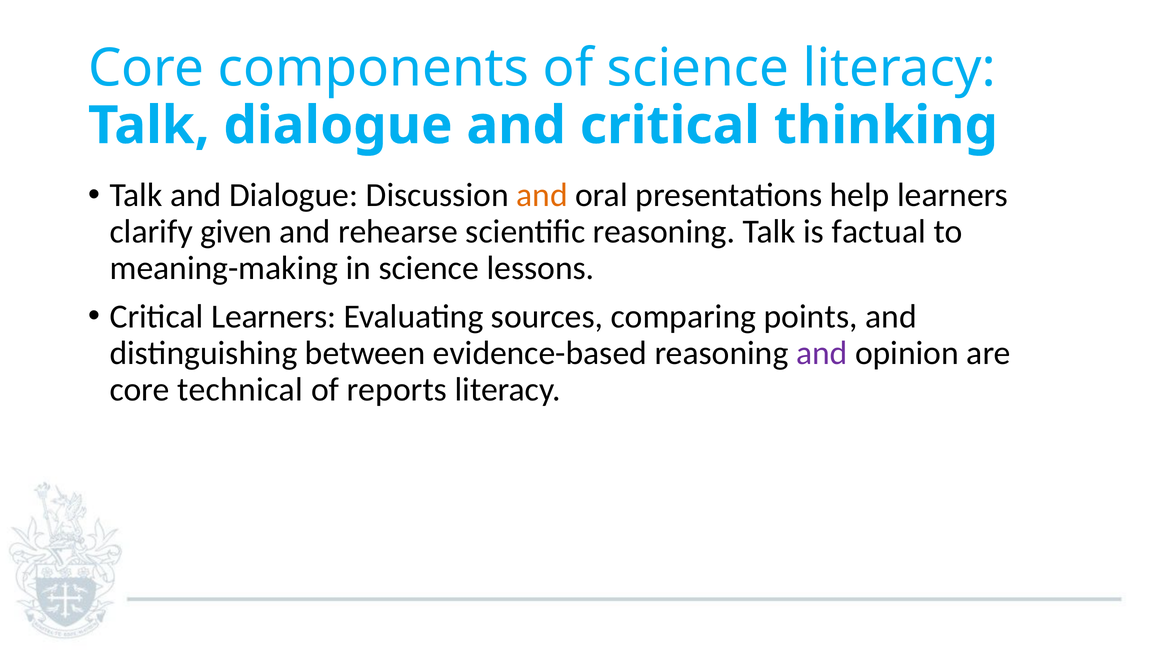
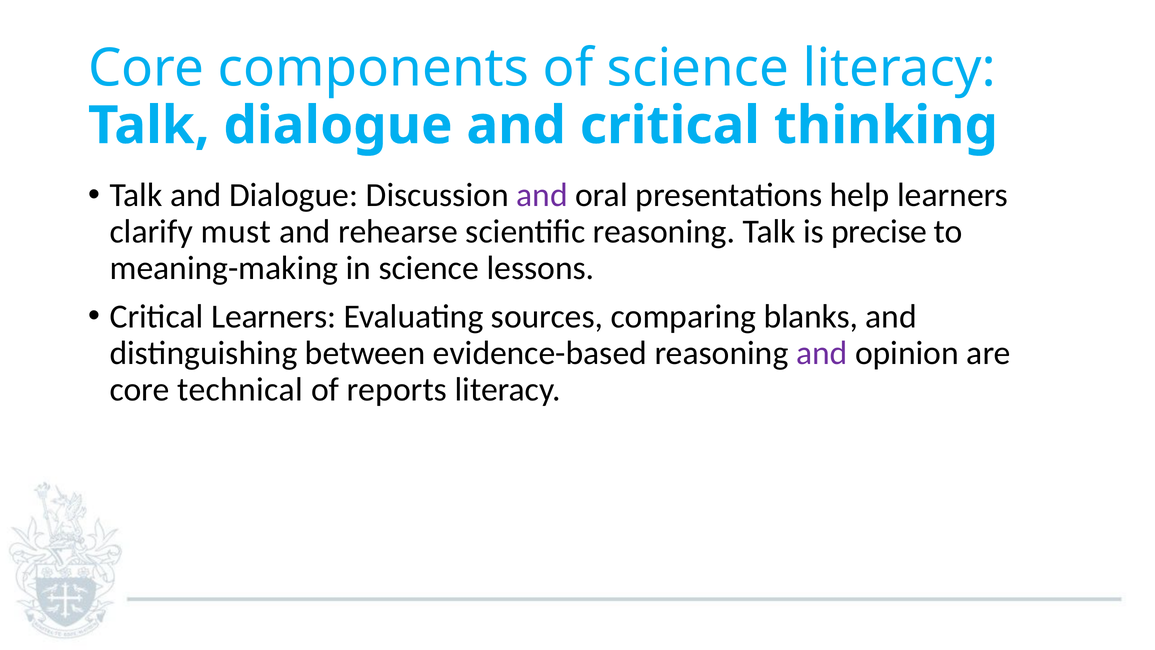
and at (542, 195) colour: orange -> purple
given: given -> must
factual: factual -> precise
points: points -> blanks
